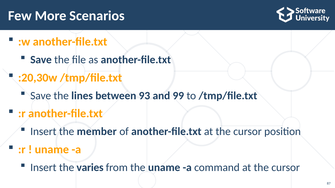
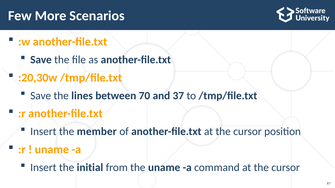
93: 93 -> 70
99: 99 -> 37
varies: varies -> initial
